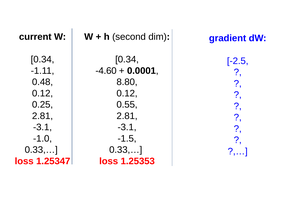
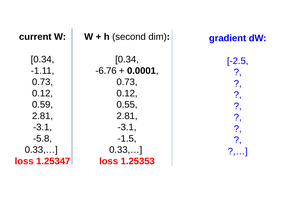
-4.60: -4.60 -> -6.76
0.48 at (43, 82): 0.48 -> 0.73
8.80 at (127, 82): 8.80 -> 0.73
0.25: 0.25 -> 0.59
-1.0: -1.0 -> -5.8
